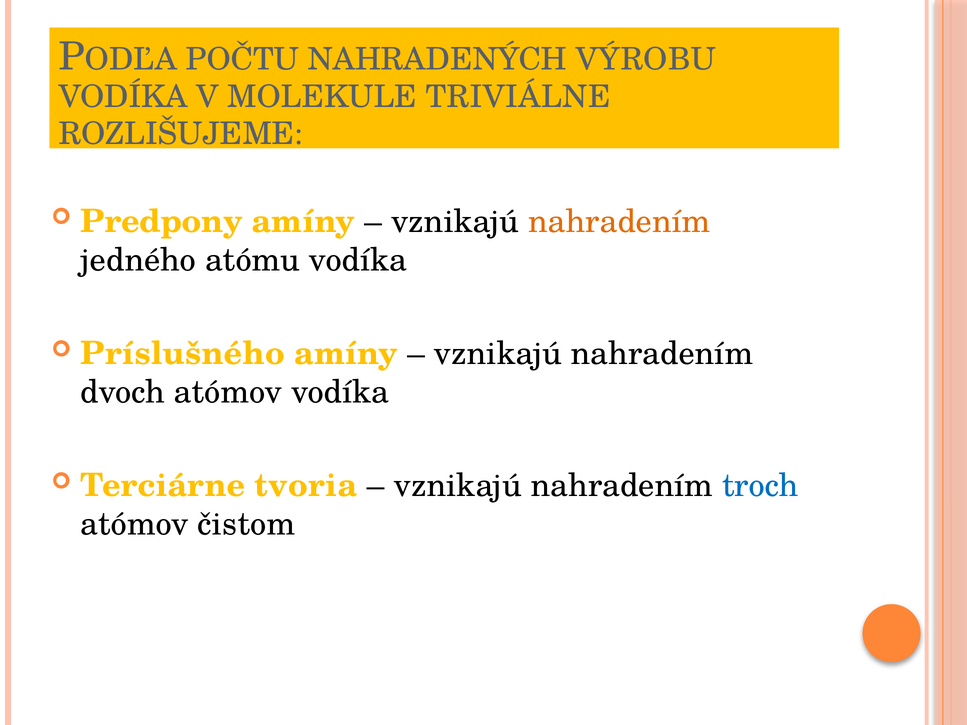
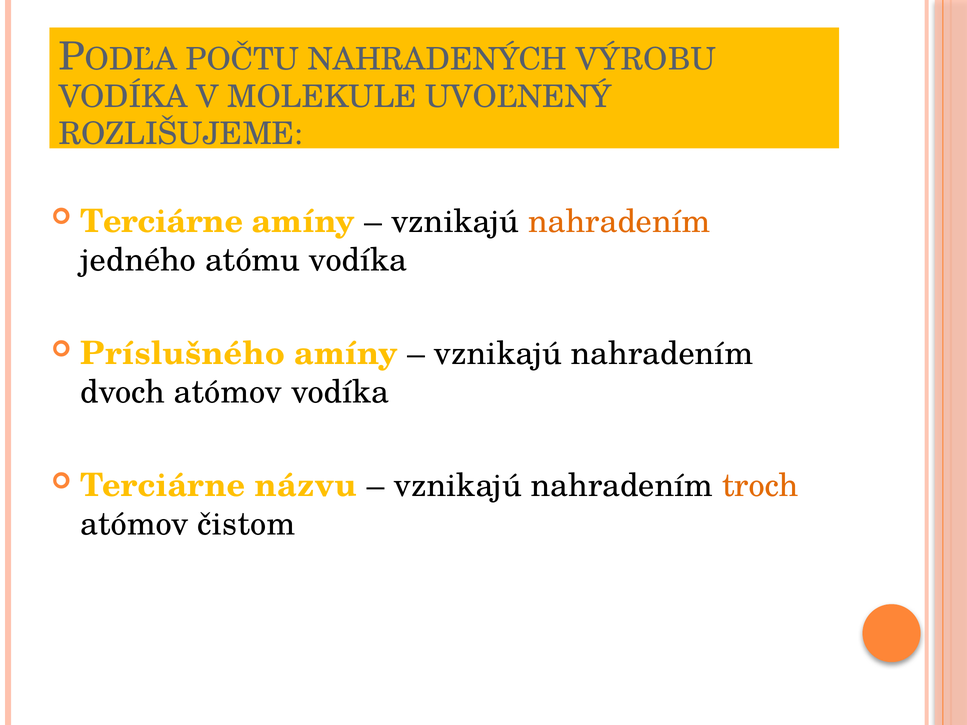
TRIVIÁLNE: TRIVIÁLNE -> UVOĽNENÝ
Predpony at (162, 221): Predpony -> Terciárne
tvoria: tvoria -> názvu
troch colour: blue -> orange
